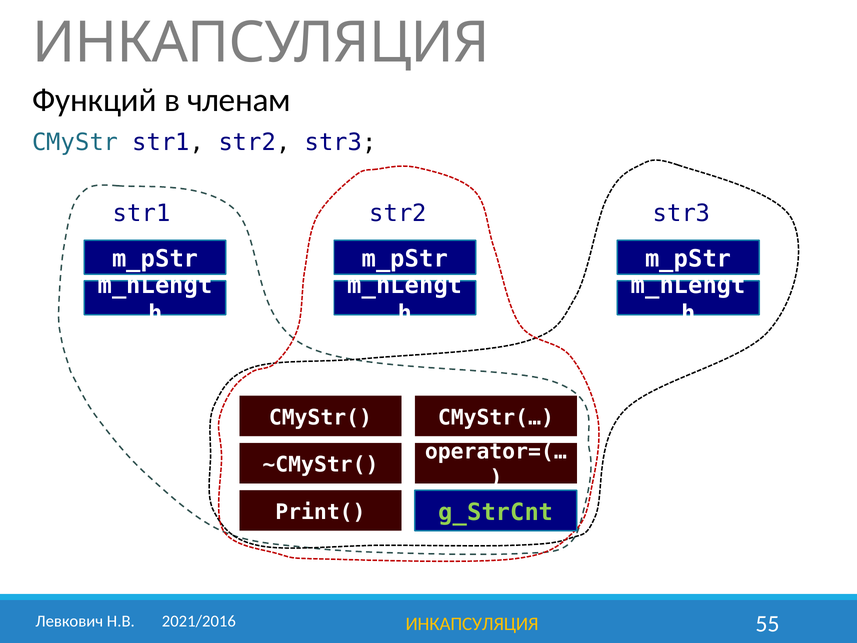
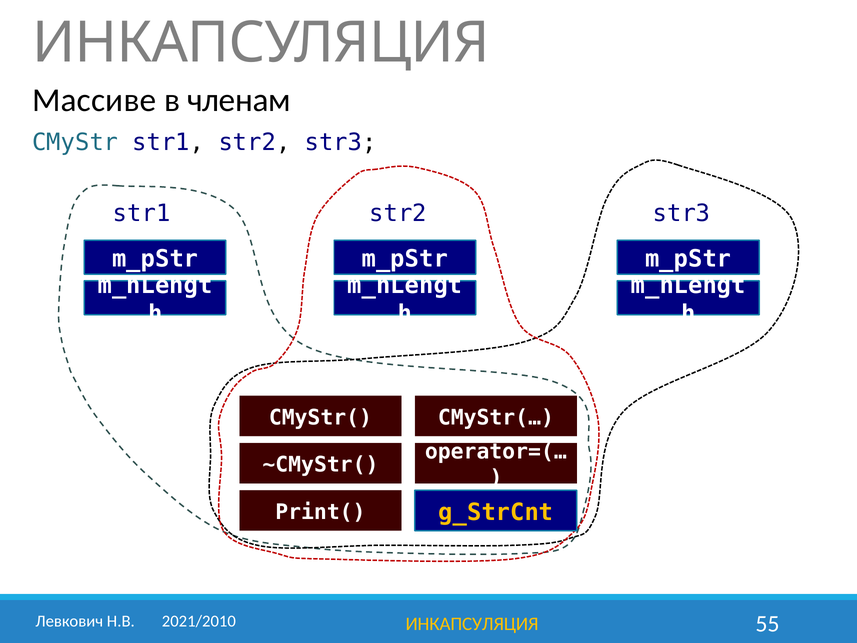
Функций: Функций -> Массиве
g_StrCnt colour: light green -> yellow
2021/2016: 2021/2016 -> 2021/2010
